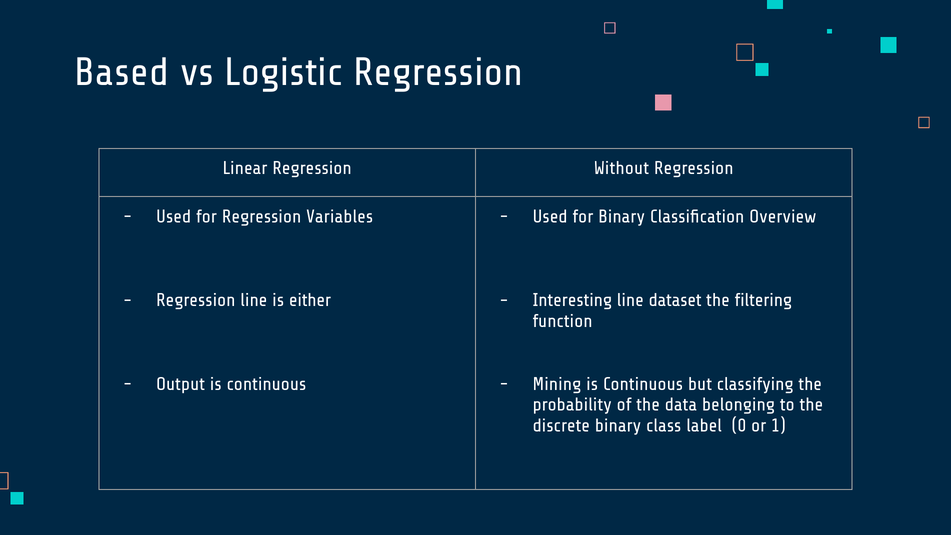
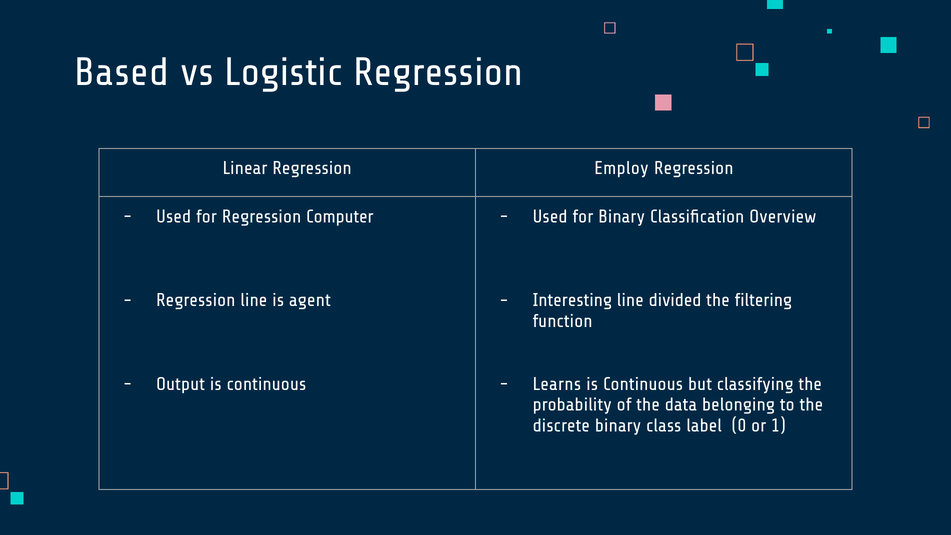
Without: Without -> Employ
Variables: Variables -> Computer
either: either -> agent
dataset: dataset -> divided
Mining: Mining -> Learns
